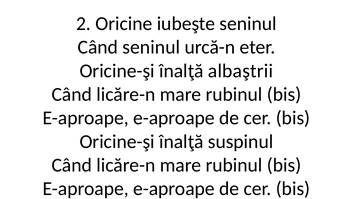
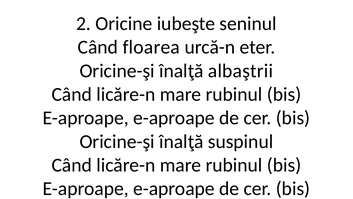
Când seninul: seninul -> floarea
